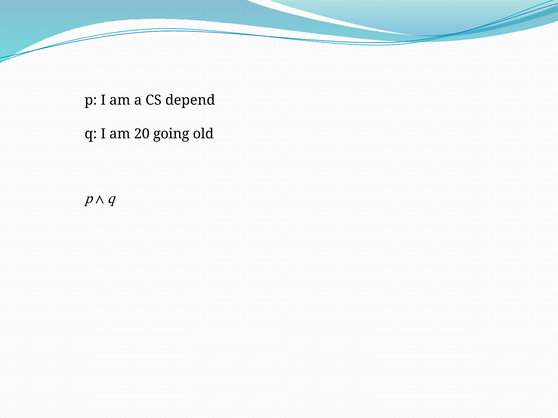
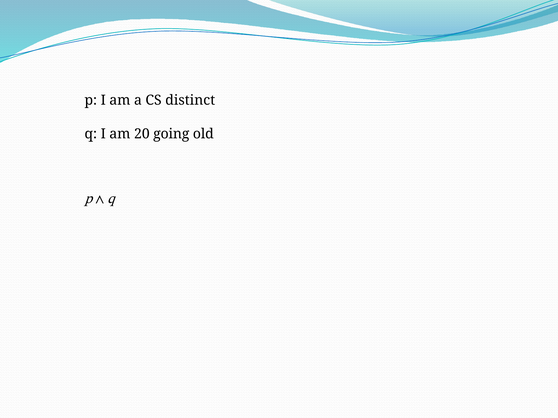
depend: depend -> distinct
